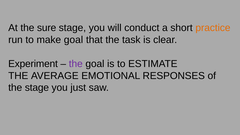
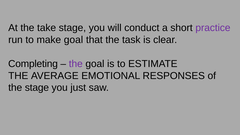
sure: sure -> take
practice colour: orange -> purple
Experiment: Experiment -> Completing
